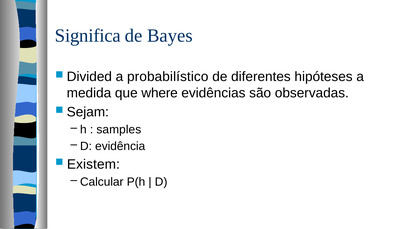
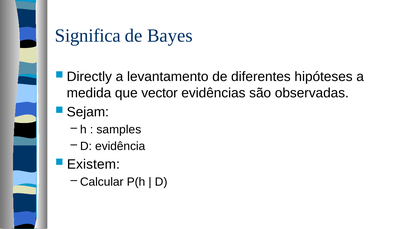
Divided: Divided -> Directly
probabilístico: probabilístico -> levantamento
where: where -> vector
